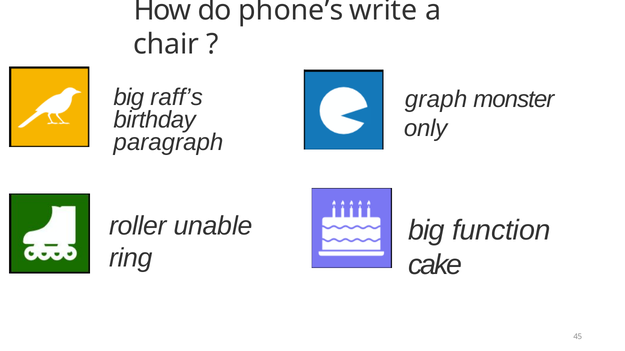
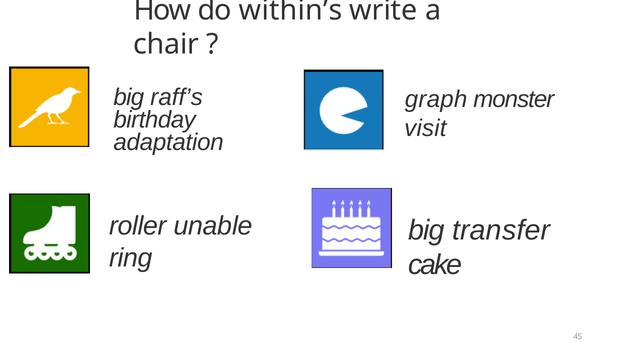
phone’s: phone’s -> within’s
only: only -> visit
paragraph: paragraph -> adaptation
function: function -> transfer
